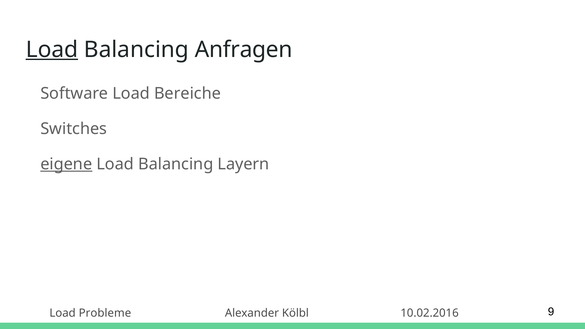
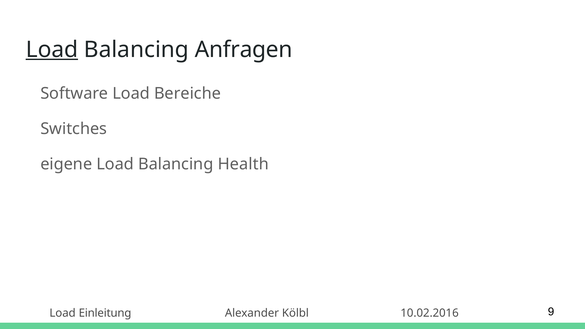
eigene underline: present -> none
Layern: Layern -> Health
Probleme: Probleme -> Einleitung
